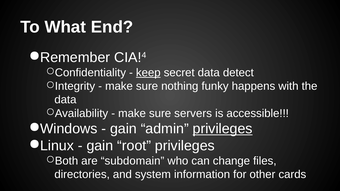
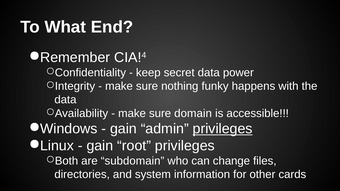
keep underline: present -> none
detect: detect -> power
servers: servers -> domain
